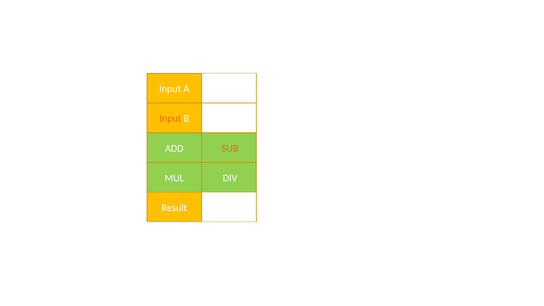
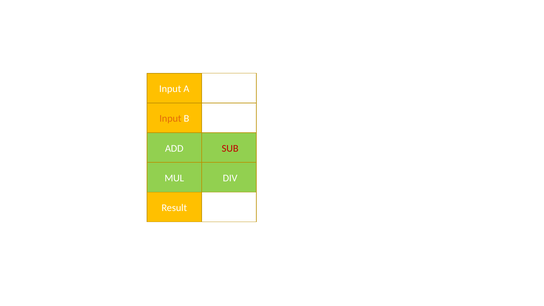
SUB colour: orange -> red
